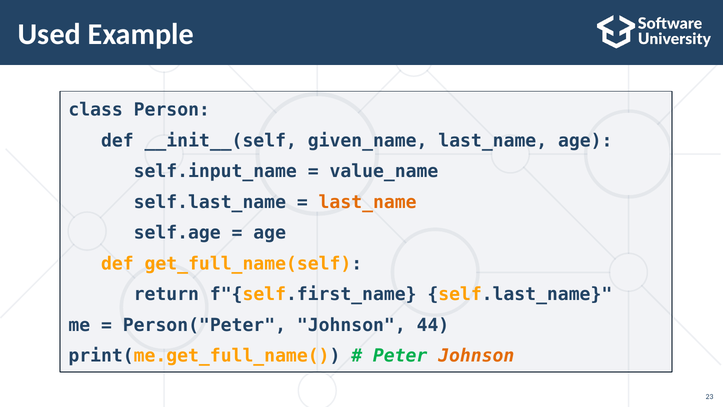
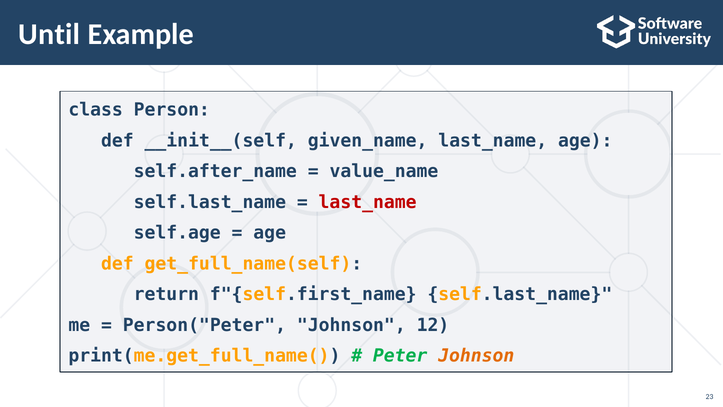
Used: Used -> Until
self.input_name: self.input_name -> self.after_name
last_name at (368, 202) colour: orange -> red
44: 44 -> 12
